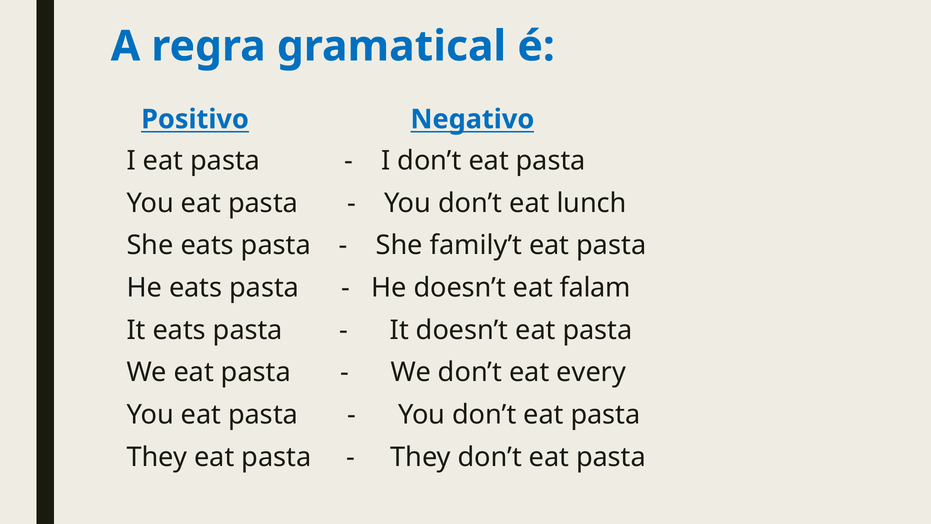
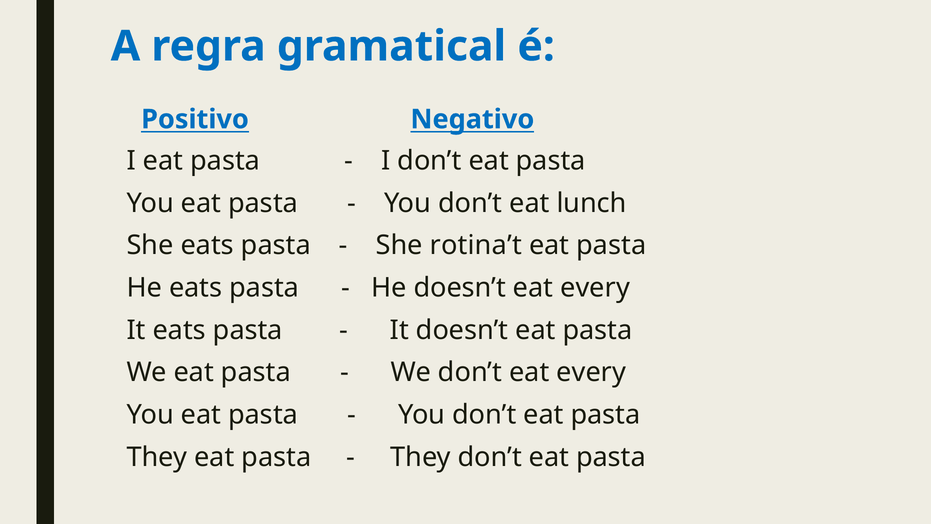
family’t: family’t -> rotina’t
doesn’t eat falam: falam -> every
